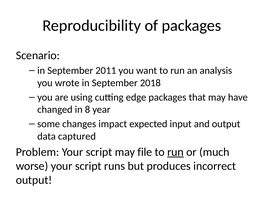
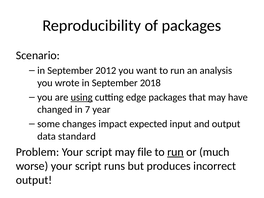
2011: 2011 -> 2012
using underline: none -> present
8: 8 -> 7
captured: captured -> standard
